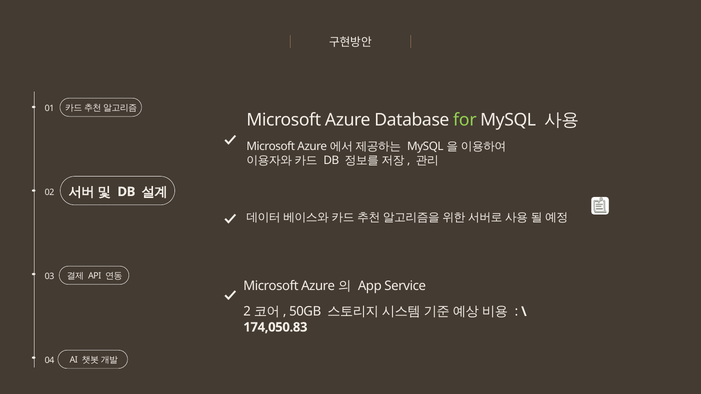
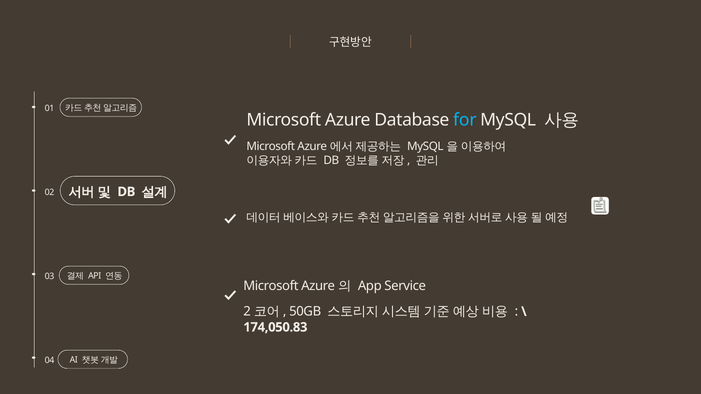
for colour: light green -> light blue
